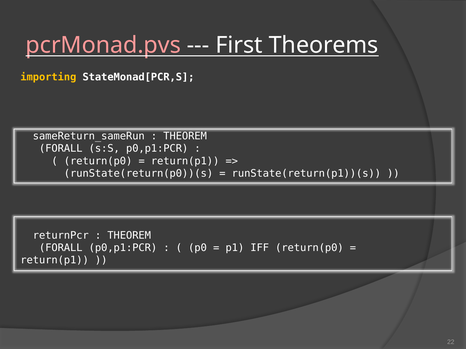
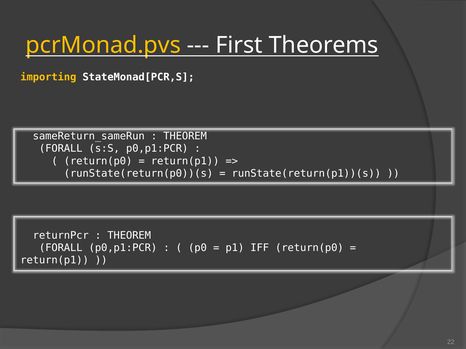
pcrMonad.pvs colour: pink -> yellow
